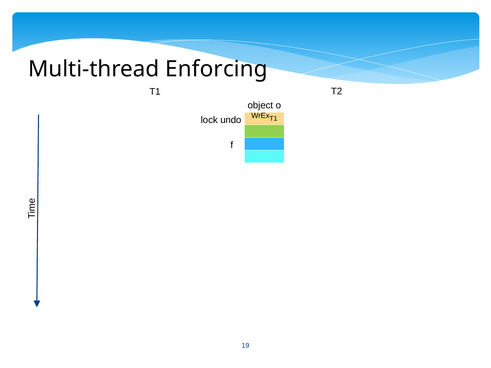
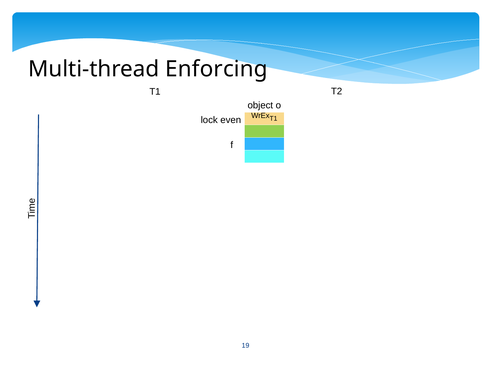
undo: undo -> even
